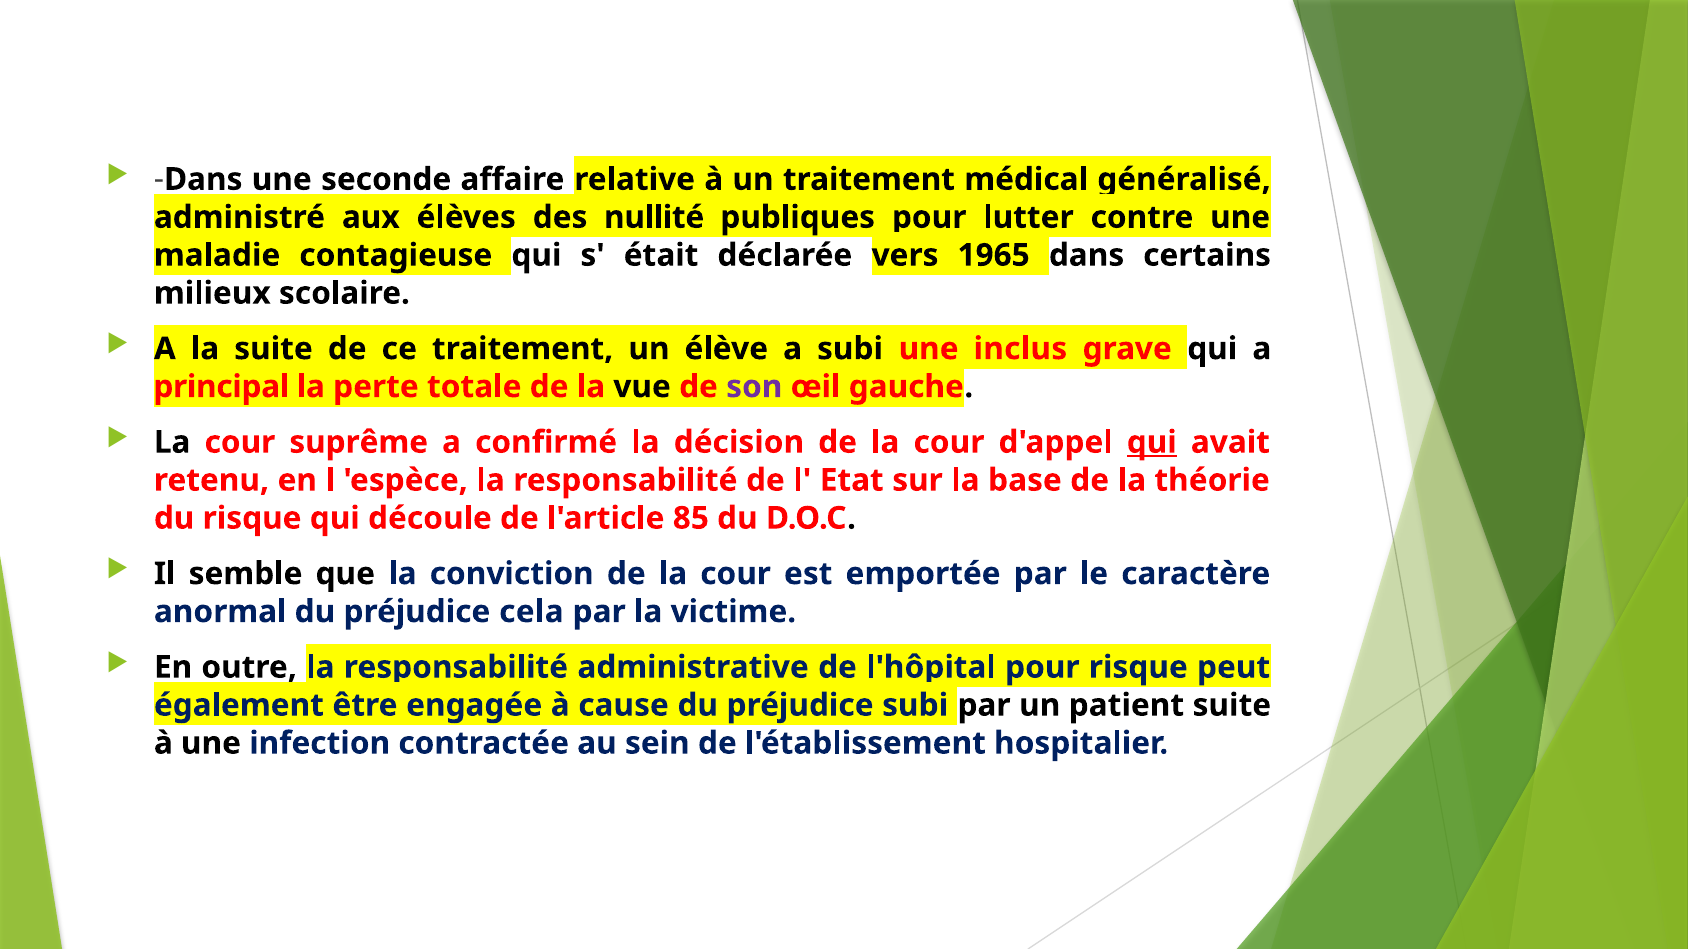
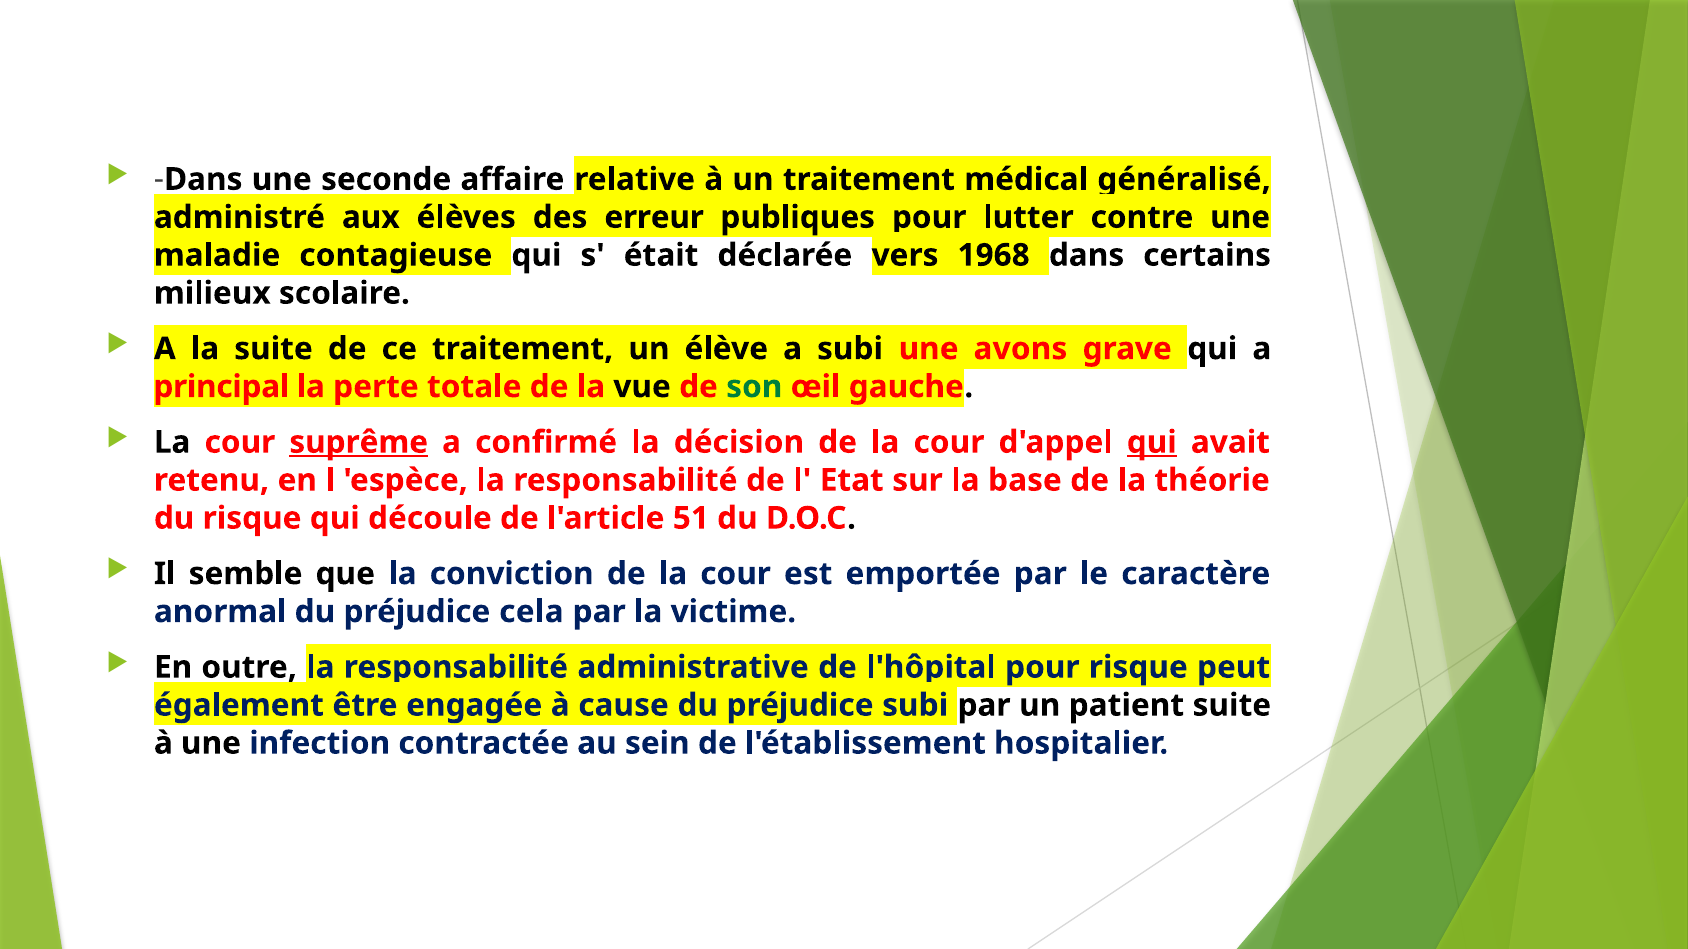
nullité: nullité -> erreur
1965: 1965 -> 1968
inclus: inclus -> avons
son colour: purple -> green
suprême underline: none -> present
85: 85 -> 51
